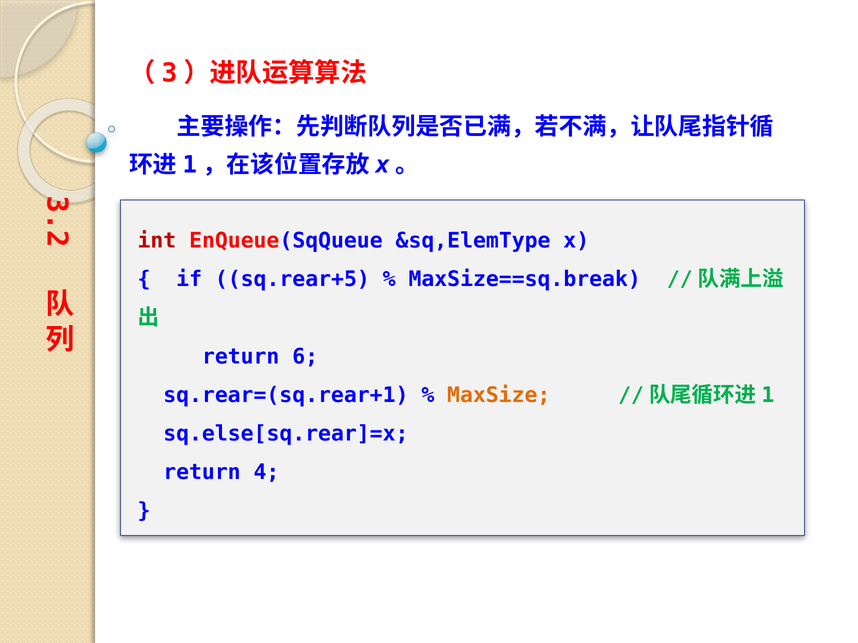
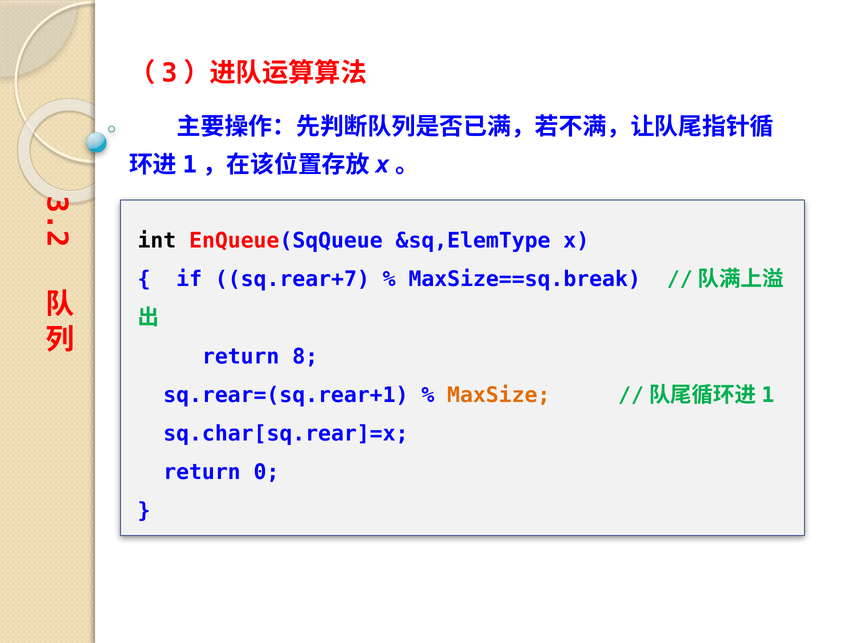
int colour: red -> black
sq.rear+5: sq.rear+5 -> sq.rear+7
6: 6 -> 8
sq.else[sq.rear]=x: sq.else[sq.rear]=x -> sq.char[sq.rear]=x
4: 4 -> 0
